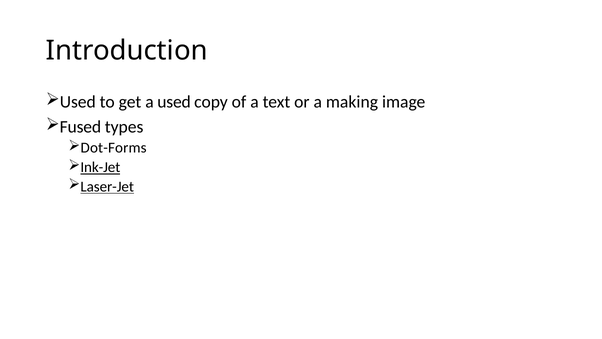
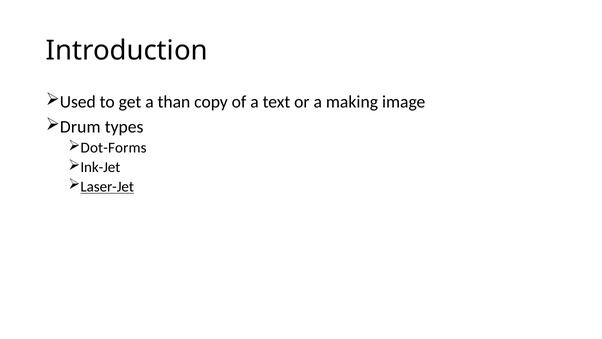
a used: used -> than
Fused: Fused -> Drum
Ink-Jet underline: present -> none
